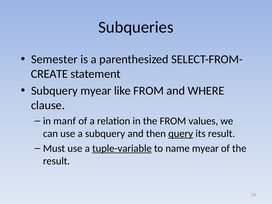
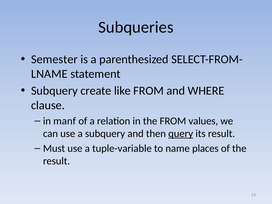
CREATE: CREATE -> LNAME
Subquery myear: myear -> create
tuple-variable underline: present -> none
name myear: myear -> places
